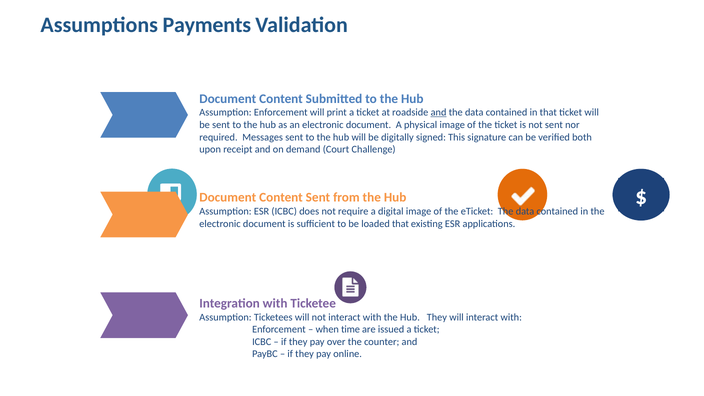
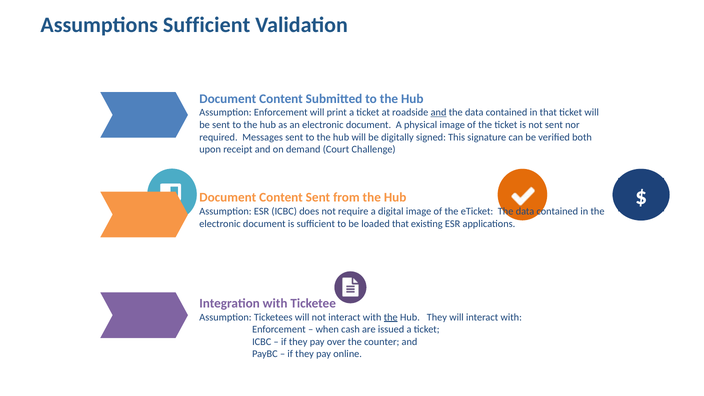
Assumptions Payments: Payments -> Sufficient
the at (391, 317) underline: none -> present
time: time -> cash
